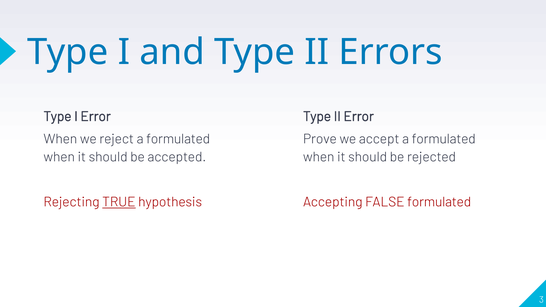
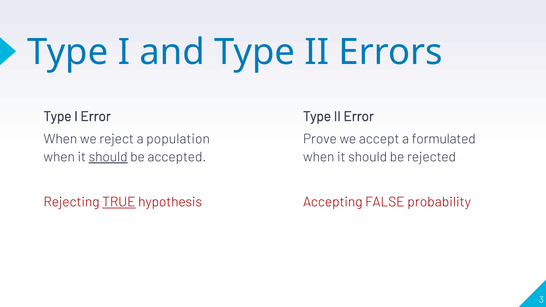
reject a formulated: formulated -> population
should at (108, 157) underline: none -> present
FALSE formulated: formulated -> probability
